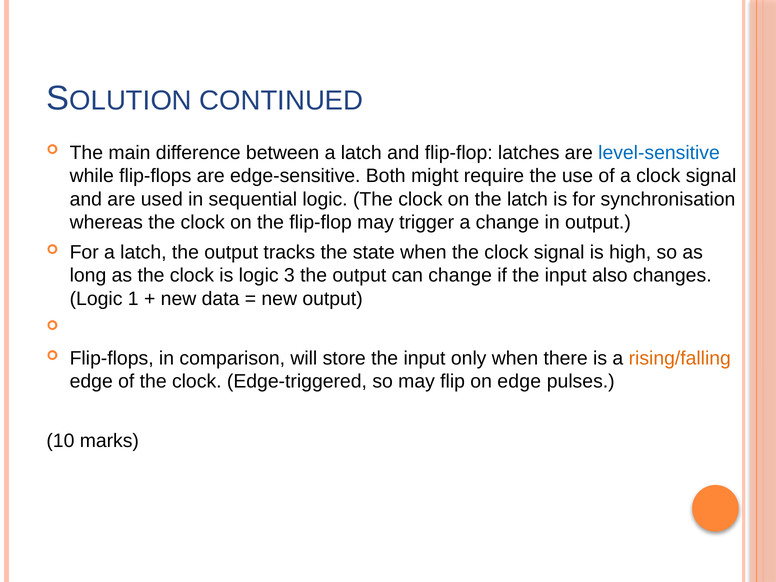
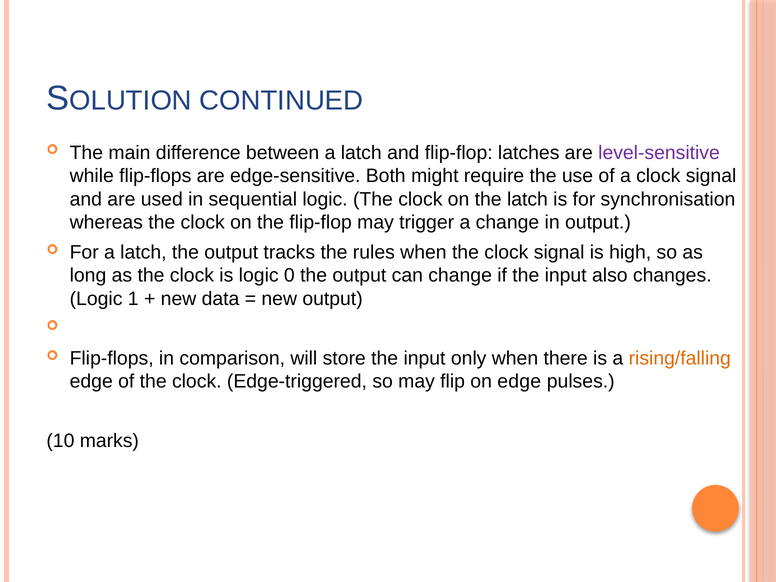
level-sensitive colour: blue -> purple
state: state -> rules
3: 3 -> 0
